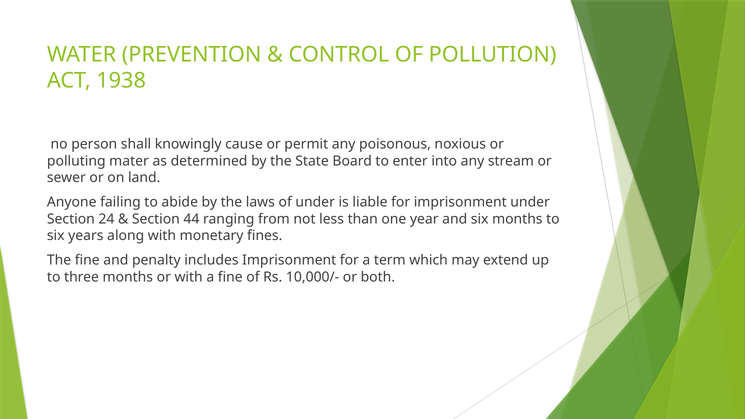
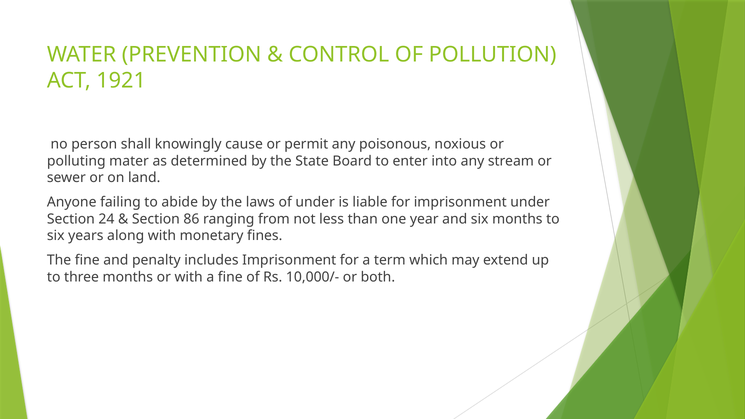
1938: 1938 -> 1921
44: 44 -> 86
